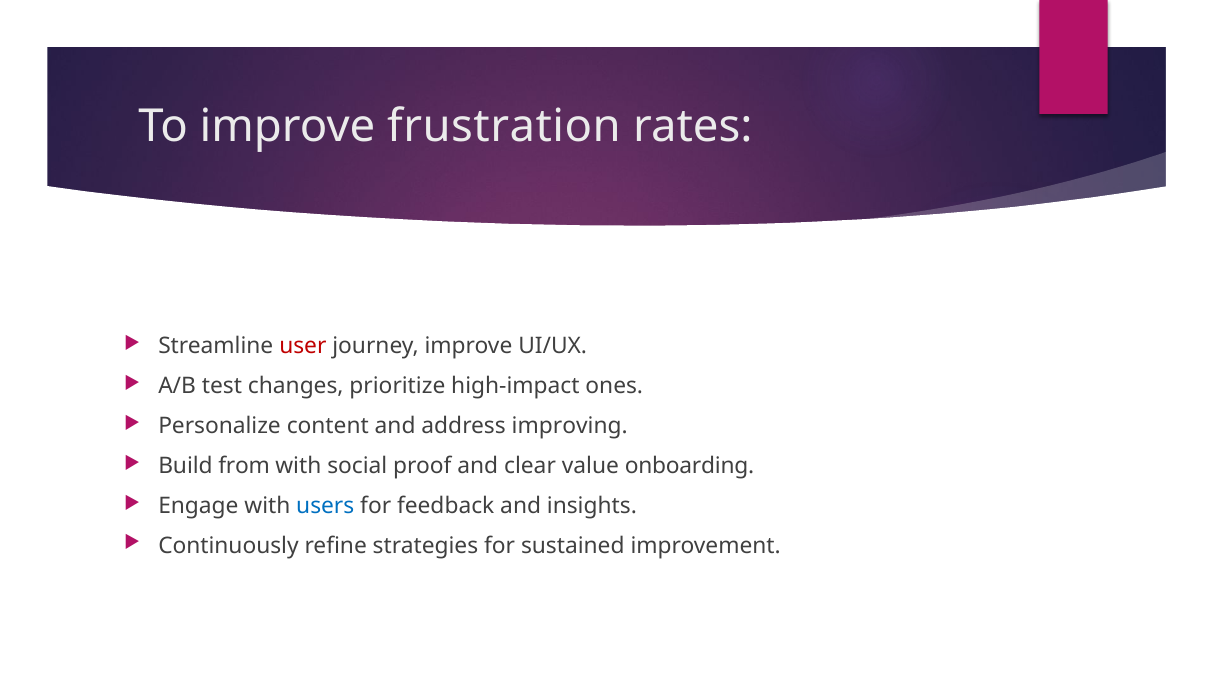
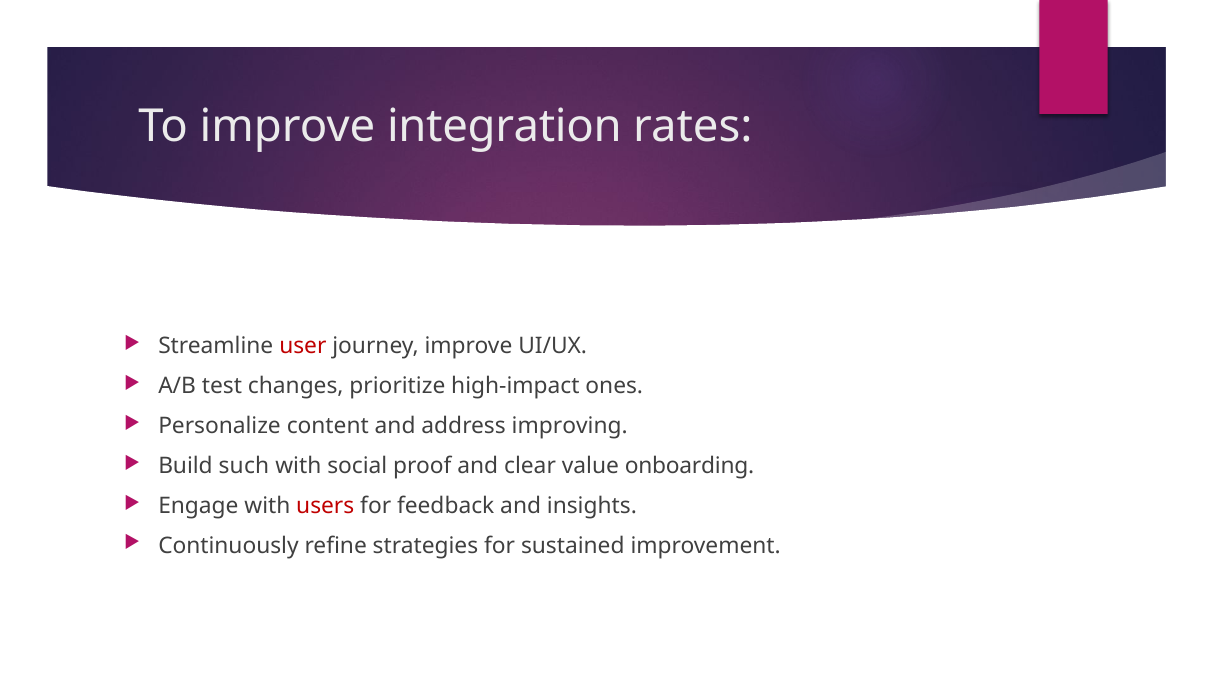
frustration: frustration -> integration
from: from -> such
users colour: blue -> red
